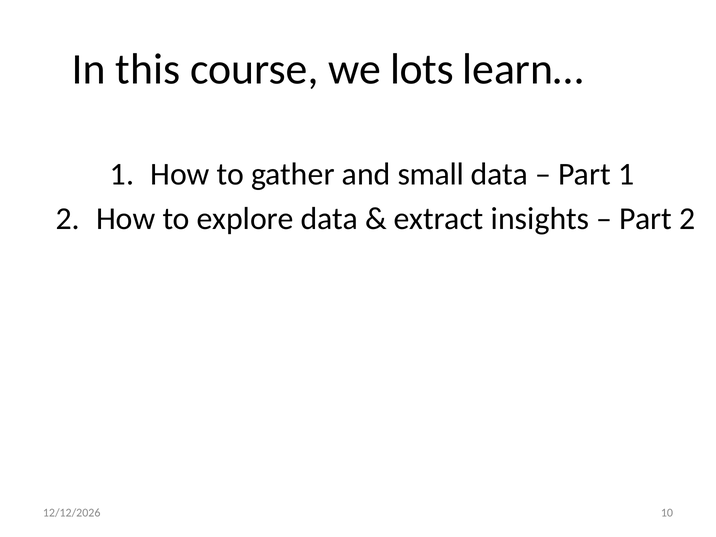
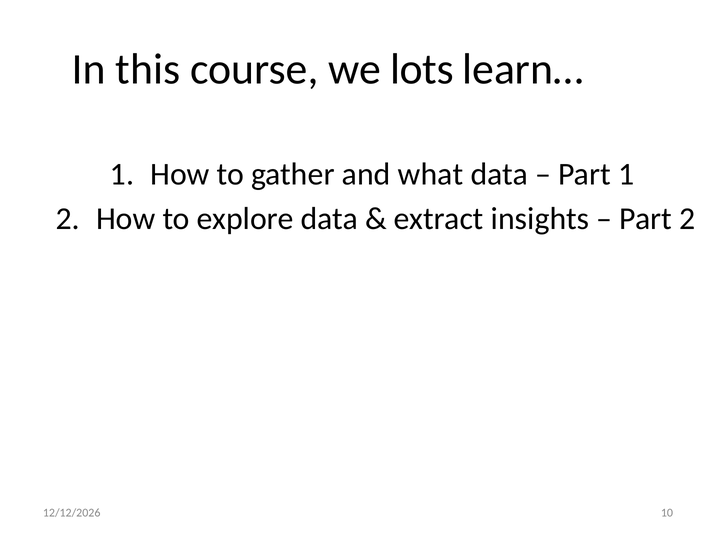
small: small -> what
